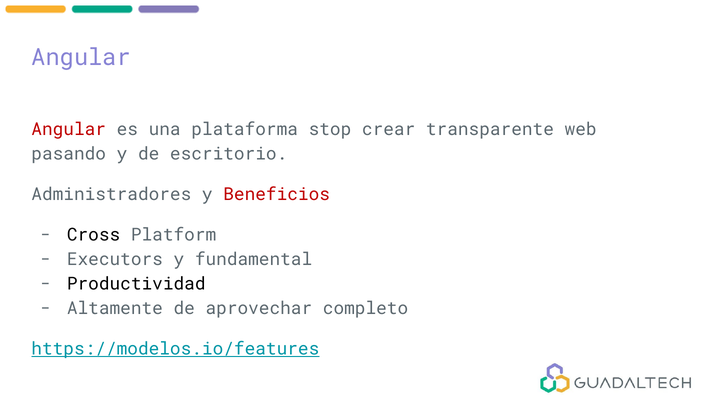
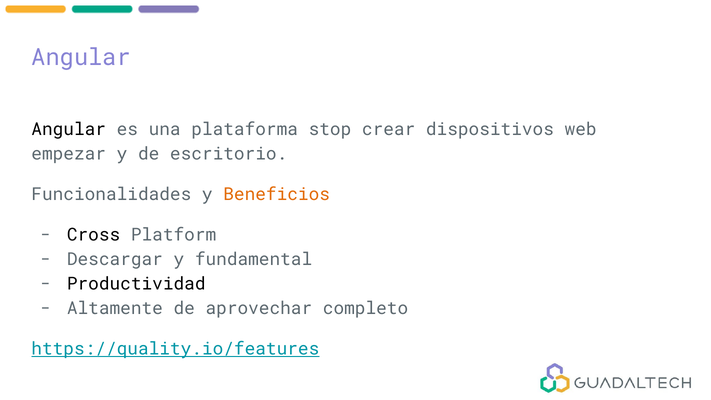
Angular at (69, 130) colour: red -> black
transparente: transparente -> dispositivos
pasando: pasando -> empezar
Administradores: Administradores -> Funcionalidades
Beneficios colour: red -> orange
Executors: Executors -> Descargar
https://modelos.io/features: https://modelos.io/features -> https://quality.io/features
